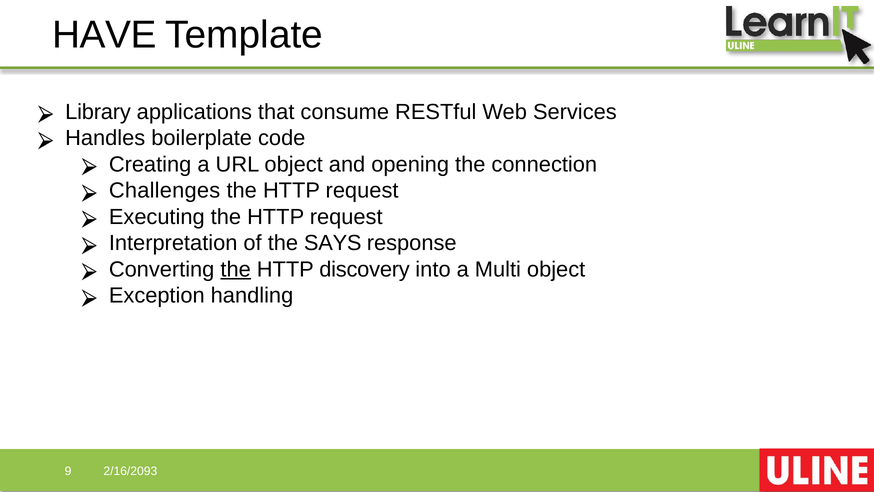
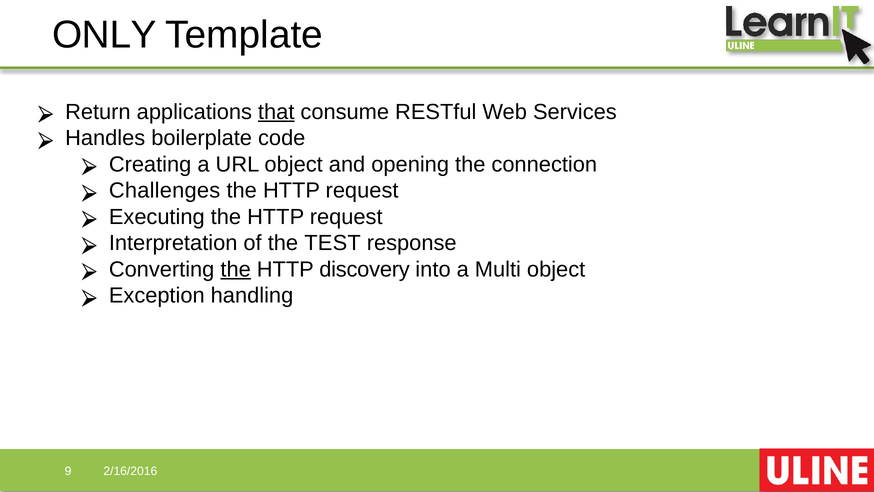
HAVE: HAVE -> ONLY
Library: Library -> Return
that underline: none -> present
SAYS: SAYS -> TEST
2/16/2093: 2/16/2093 -> 2/16/2016
